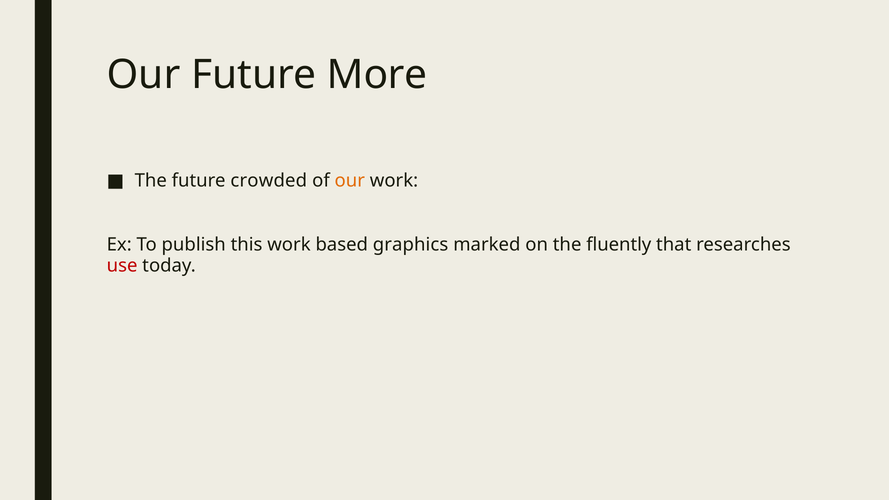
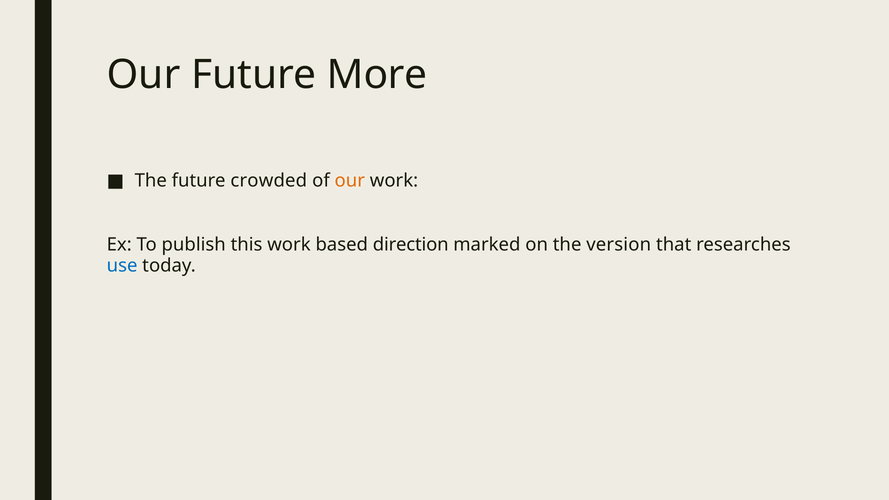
graphics: graphics -> direction
fluently: fluently -> version
use colour: red -> blue
